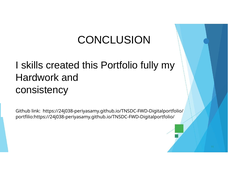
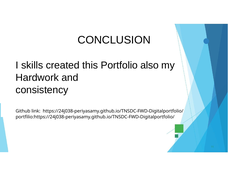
fully: fully -> also
